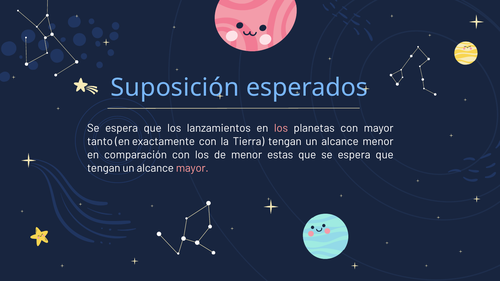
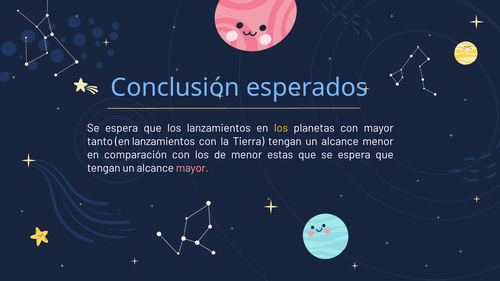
Suposición: Suposición -> Conclusión
los at (281, 128) colour: pink -> yellow
en exactamente: exactamente -> lanzamientos
